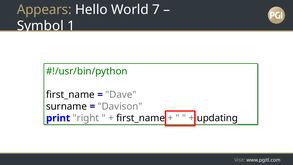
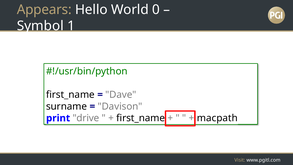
7: 7 -> 0
right: right -> drive
updating: updating -> macpath
